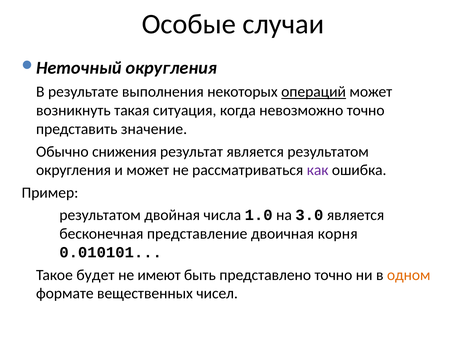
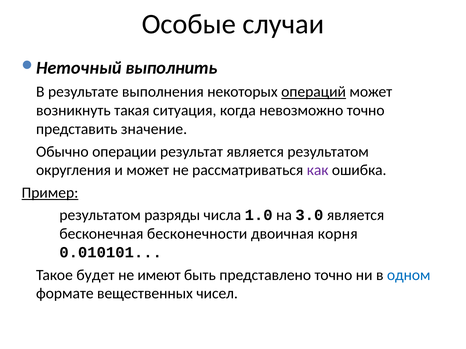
округления at (171, 68): округления -> выполнить
снижения: снижения -> операции
Пример underline: none -> present
двойная: двойная -> разряды
представление: представление -> бесконечности
одном colour: orange -> blue
